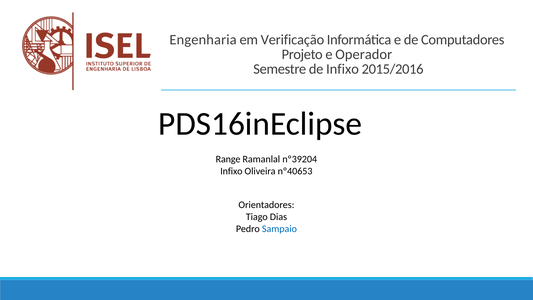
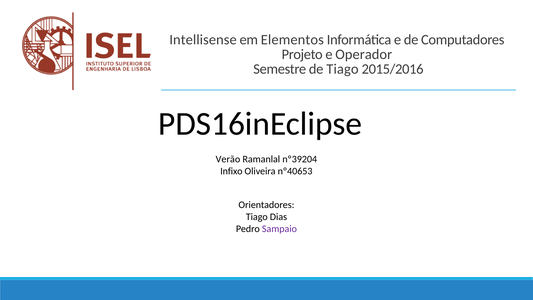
Engenharia: Engenharia -> Intellisense
Verificação: Verificação -> Elementos
de Infixo: Infixo -> Tiago
Range: Range -> Verão
Sampaio colour: blue -> purple
